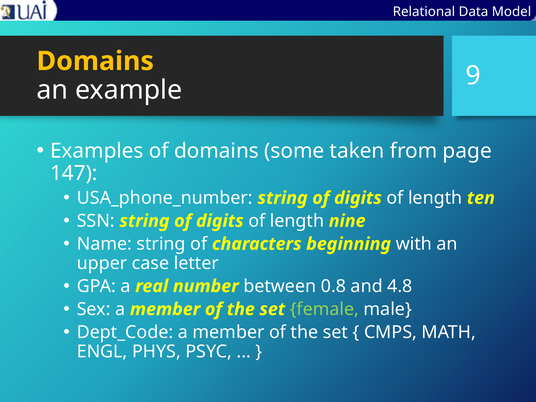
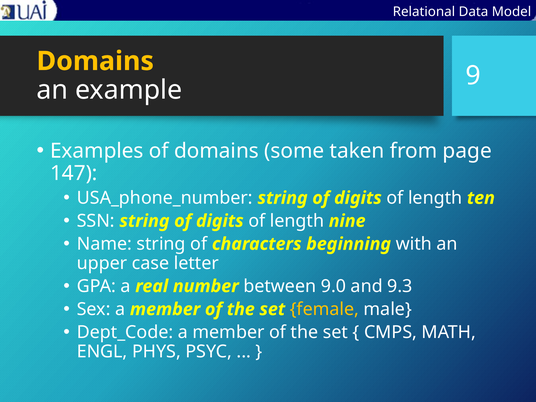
0.8: 0.8 -> 9.0
4.8: 4.8 -> 9.3
female colour: light green -> yellow
